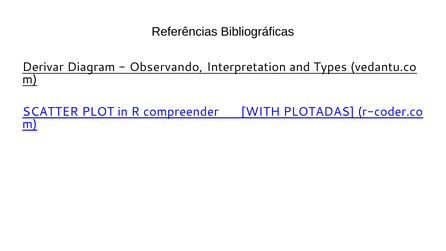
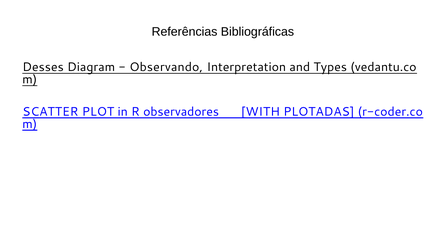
Derivar: Derivar -> Desses
compreender: compreender -> observadores
